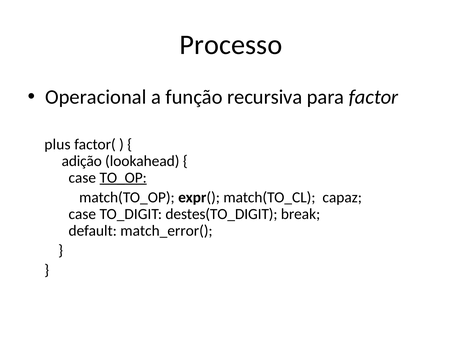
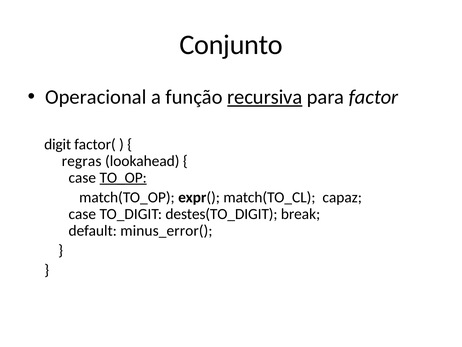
Processo: Processo -> Conjunto
recursiva underline: none -> present
plus: plus -> digit
adição: adição -> regras
match_error(: match_error( -> minus_error(
